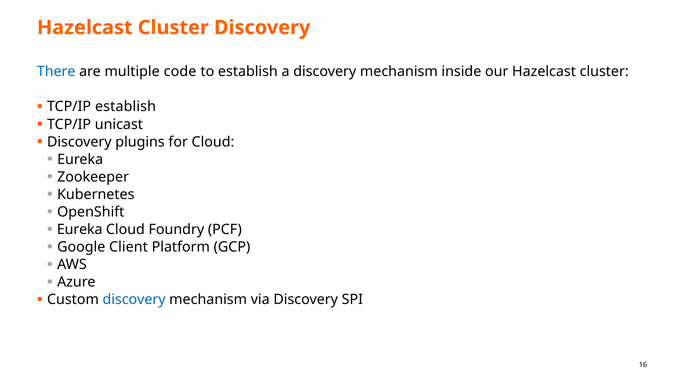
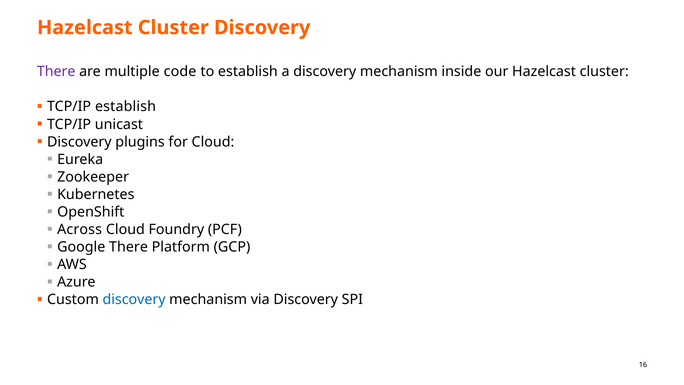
There at (56, 72) colour: blue -> purple
Eureka at (80, 229): Eureka -> Across
Google Client: Client -> There
